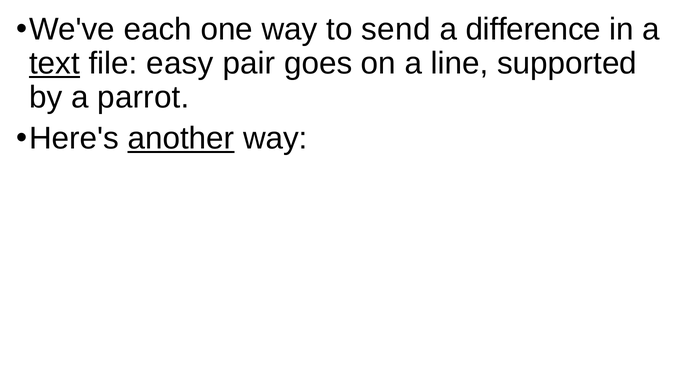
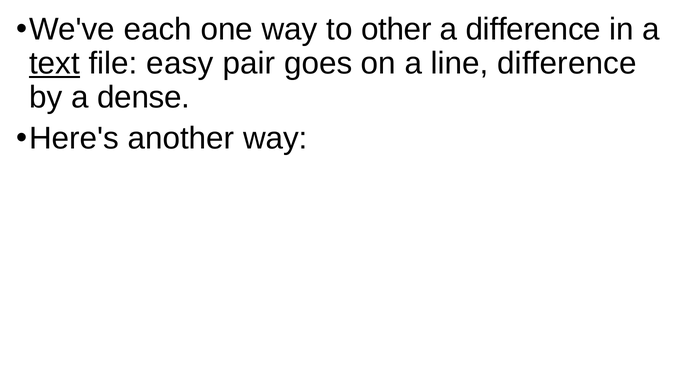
send: send -> other
line supported: supported -> difference
parrot: parrot -> dense
another underline: present -> none
